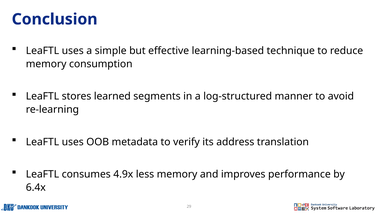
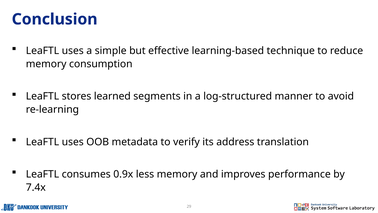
4.9x: 4.9x -> 0.9x
6.4x: 6.4x -> 7.4x
